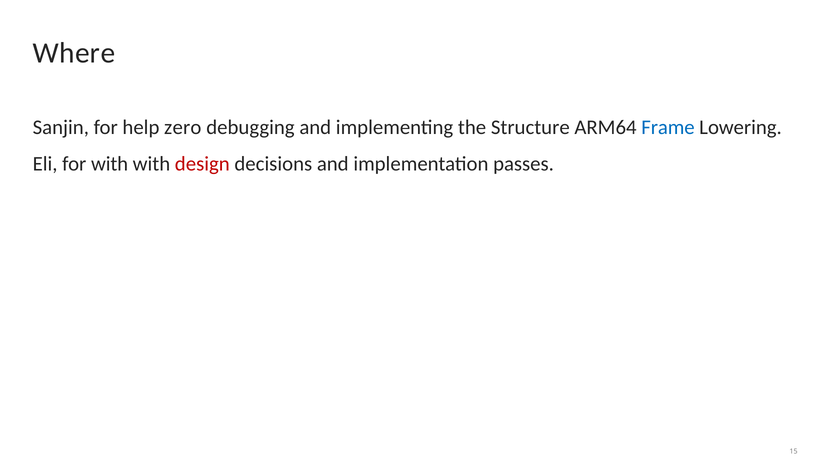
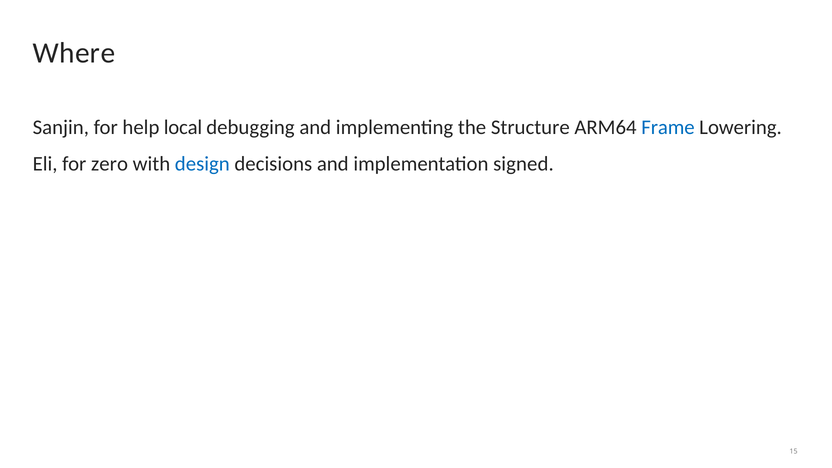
zero: zero -> local
for with: with -> zero
design colour: red -> blue
passes: passes -> signed
